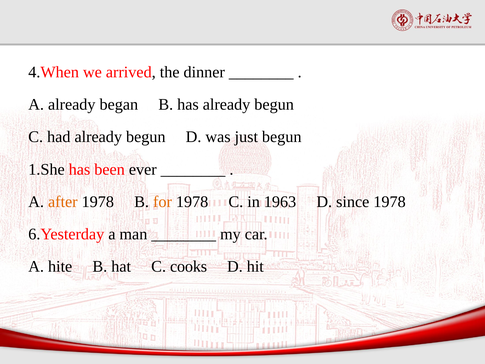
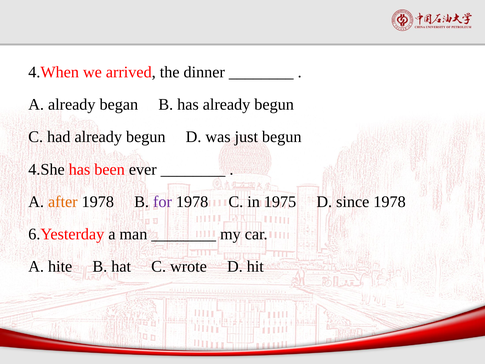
1.She: 1.She -> 4.She
for colour: orange -> purple
1963: 1963 -> 1975
cooks: cooks -> wrote
